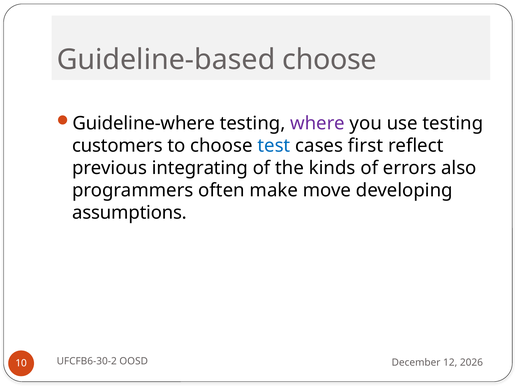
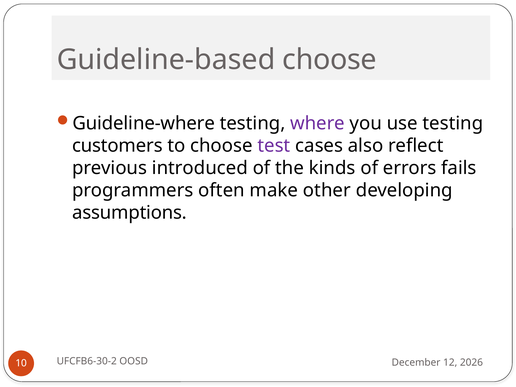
test colour: blue -> purple
first: first -> also
integrating: integrating -> introduced
also: also -> fails
move: move -> other
